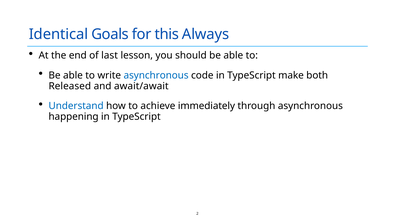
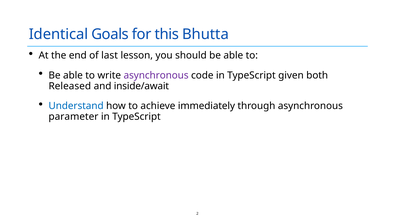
Always: Always -> Bhutta
asynchronous at (156, 75) colour: blue -> purple
make: make -> given
await/await: await/await -> inside/await
happening: happening -> parameter
